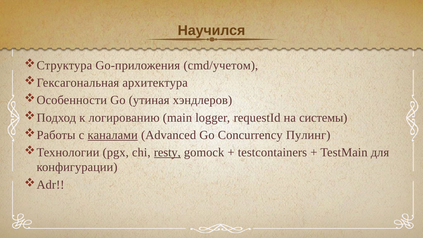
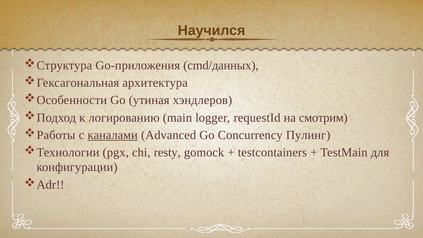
cmd/учетом: cmd/учетом -> cmd/данных
системы: системы -> смотрим
resty underline: present -> none
